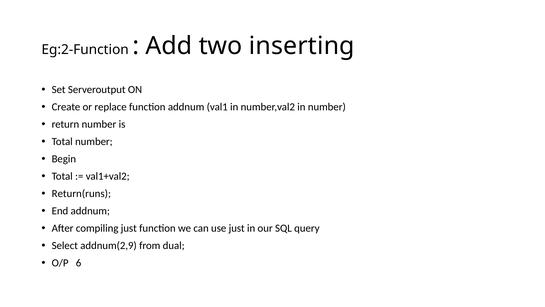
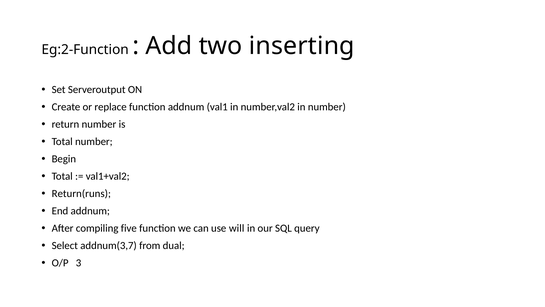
compiling just: just -> five
use just: just -> will
addnum(2,9: addnum(2,9 -> addnum(3,7
6: 6 -> 3
